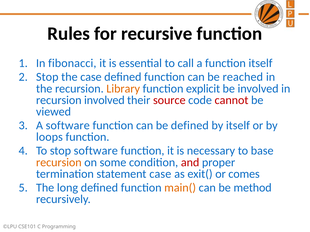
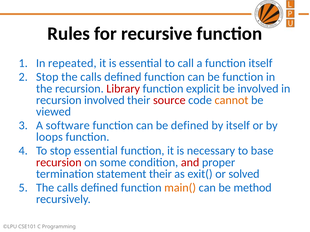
fibonacci: fibonacci -> repeated
case at (91, 77): case -> calls
be reached: reached -> function
Library colour: orange -> red
cannot colour: red -> orange
stop software: software -> essential
recursion at (59, 163) colour: orange -> red
statement case: case -> their
comes: comes -> solved
long at (68, 188): long -> calls
